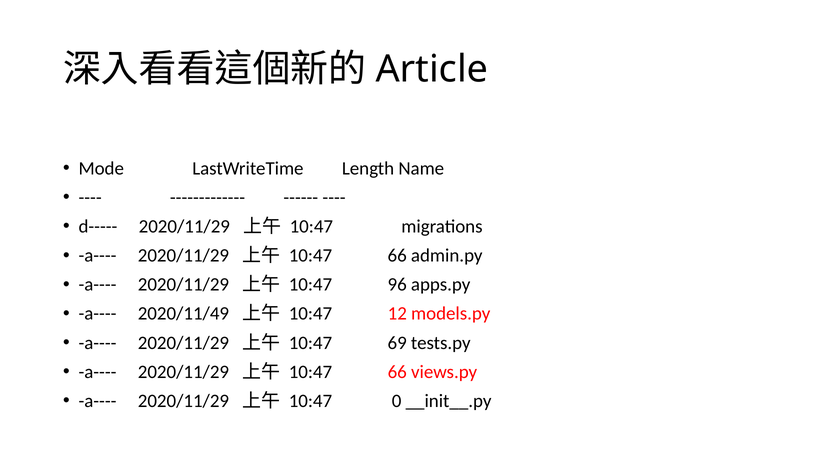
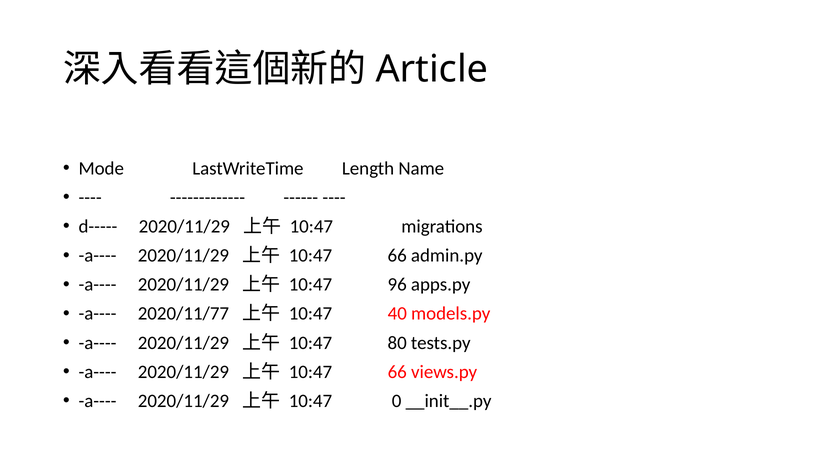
2020/11/49: 2020/11/49 -> 2020/11/77
12: 12 -> 40
69: 69 -> 80
